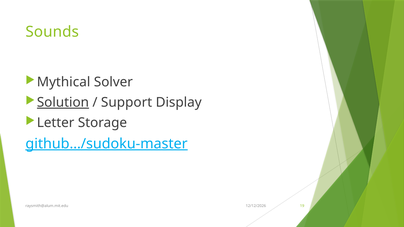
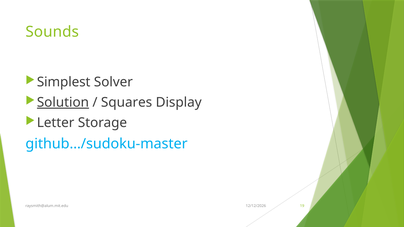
Mythical: Mythical -> Simplest
Support: Support -> Squares
github…/sudoku-master underline: present -> none
